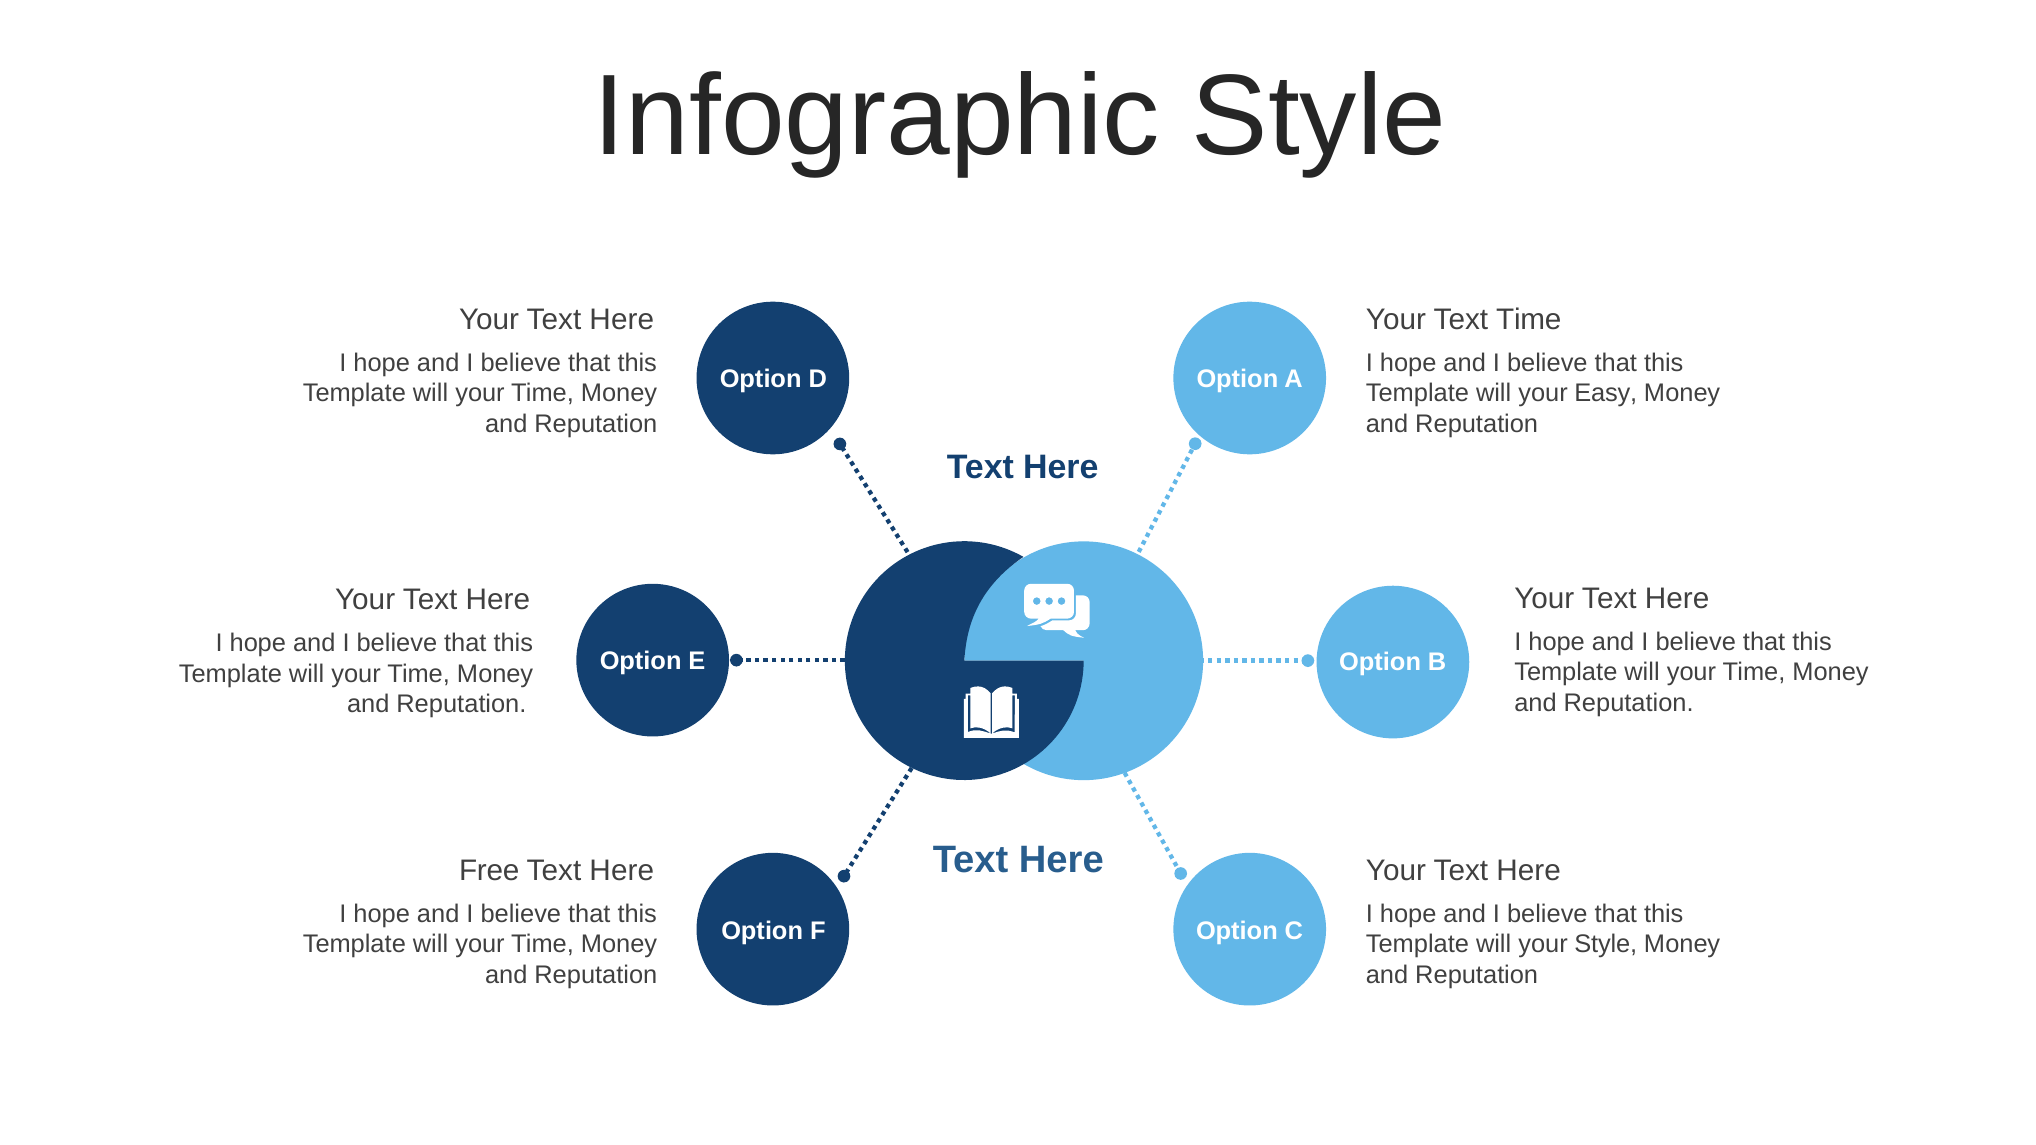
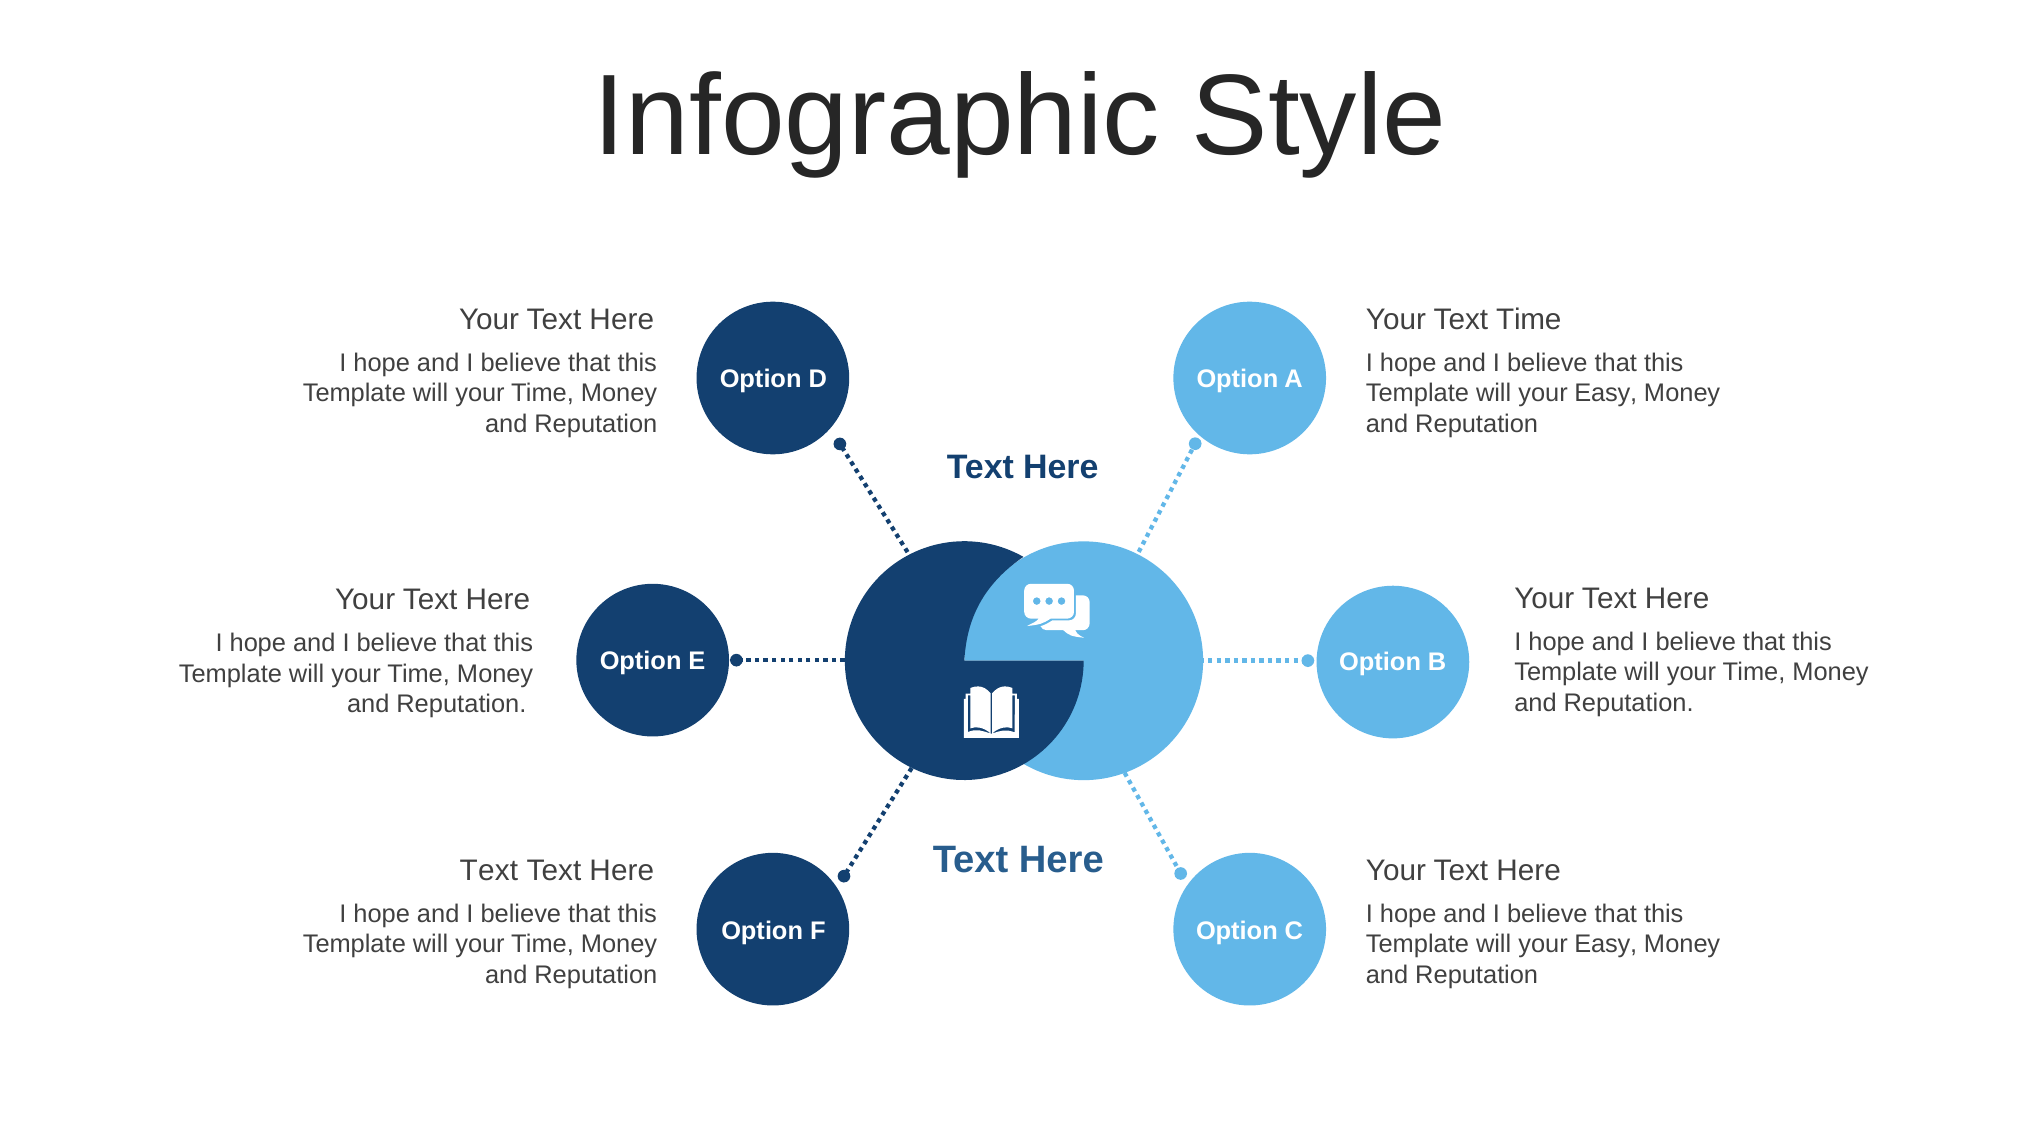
Free at (489, 871): Free -> Text
Style at (1606, 945): Style -> Easy
